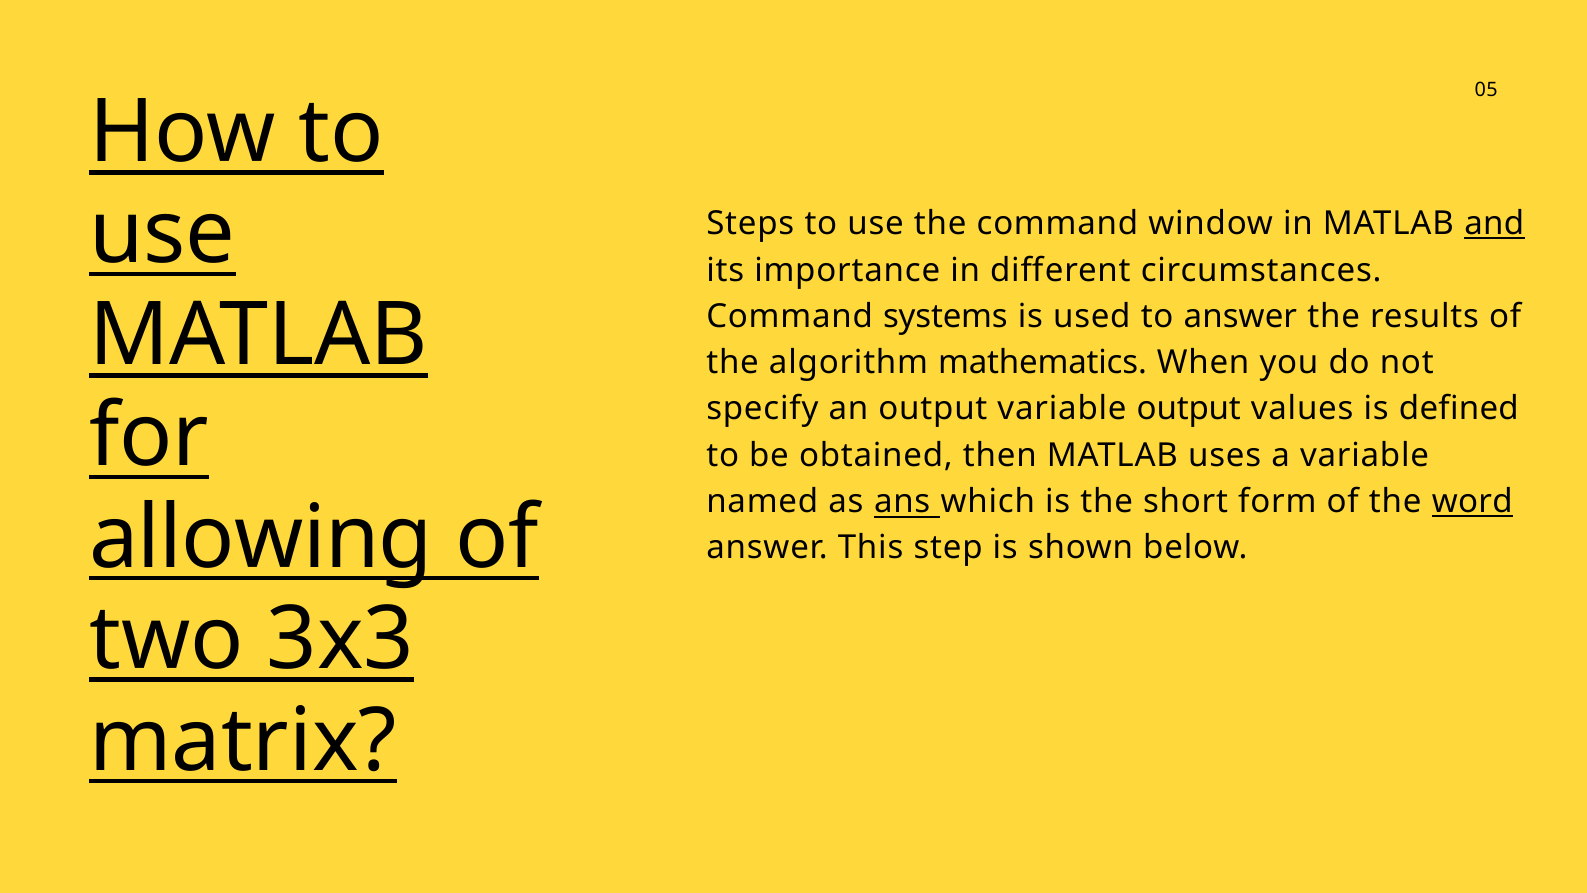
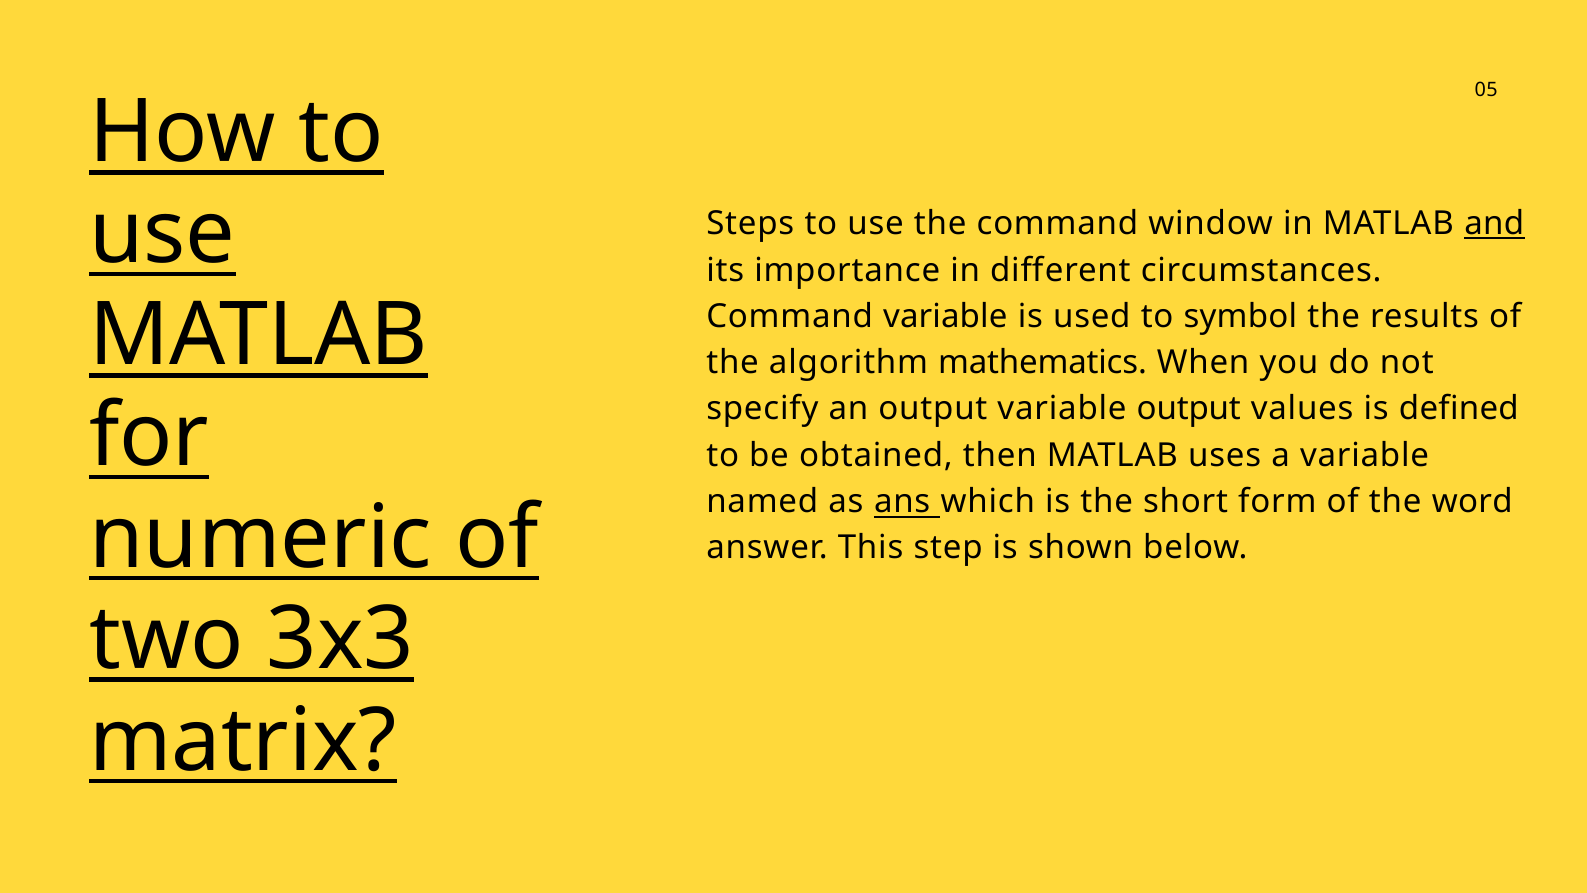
Command systems: systems -> variable
to answer: answer -> symbol
word underline: present -> none
allowing: allowing -> numeric
